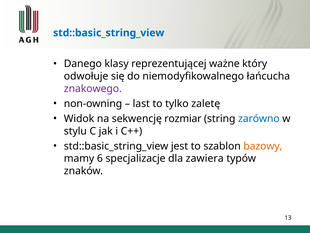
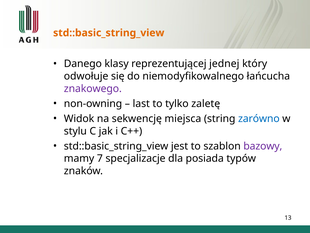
std::basic_string_view at (109, 33) colour: blue -> orange
ważne: ważne -> jednej
rozmiar: rozmiar -> miejsca
bazowy colour: orange -> purple
6: 6 -> 7
zawiera: zawiera -> posiada
